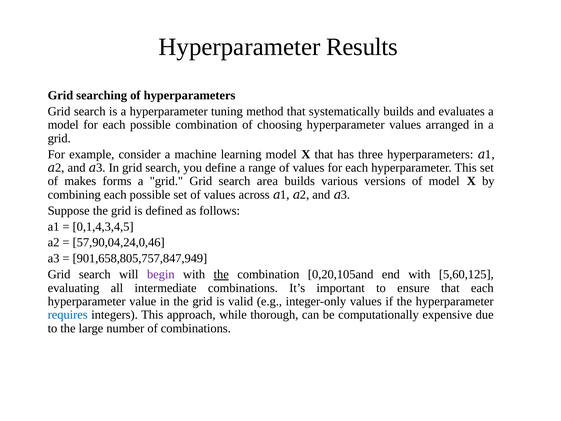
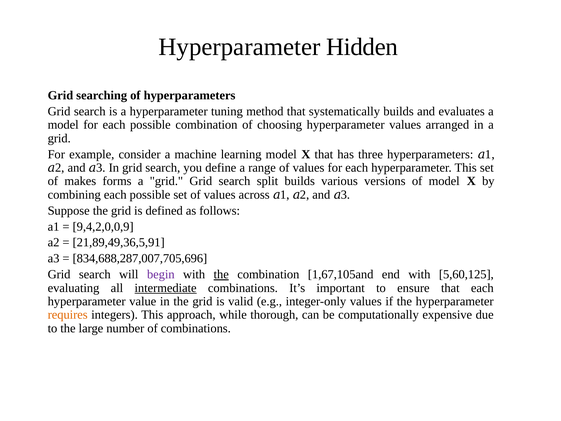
Results: Results -> Hidden
area: area -> split
0,1,4,3,4,5: 0,1,4,3,4,5 -> 9,4,2,0,0,9
57,90,04,24,0,46: 57,90,04,24,0,46 -> 21,89,49,36,5,91
901,658,805,757,847,949: 901,658,805,757,847,949 -> 834,688,287,007,705,696
0,20,105and: 0,20,105and -> 1,67,105and
intermediate underline: none -> present
requires colour: blue -> orange
